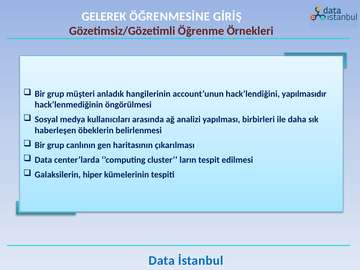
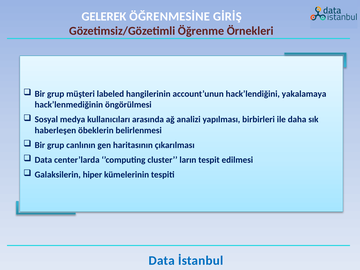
anladık: anladık -> labeled
yapılmasıdır: yapılmasıdır -> yakalamaya
